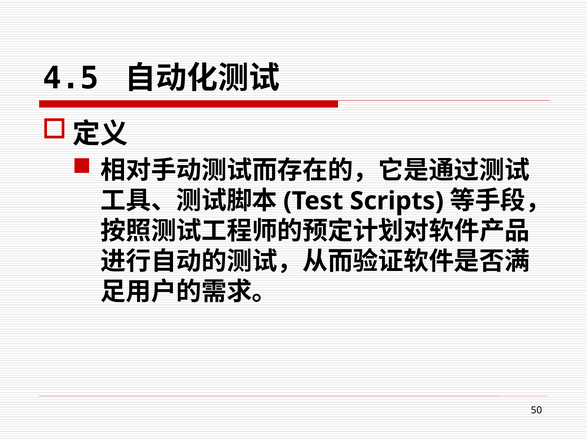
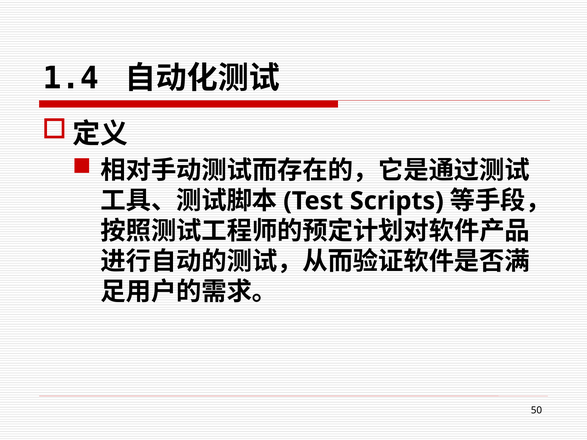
4.5: 4.5 -> 1.4
